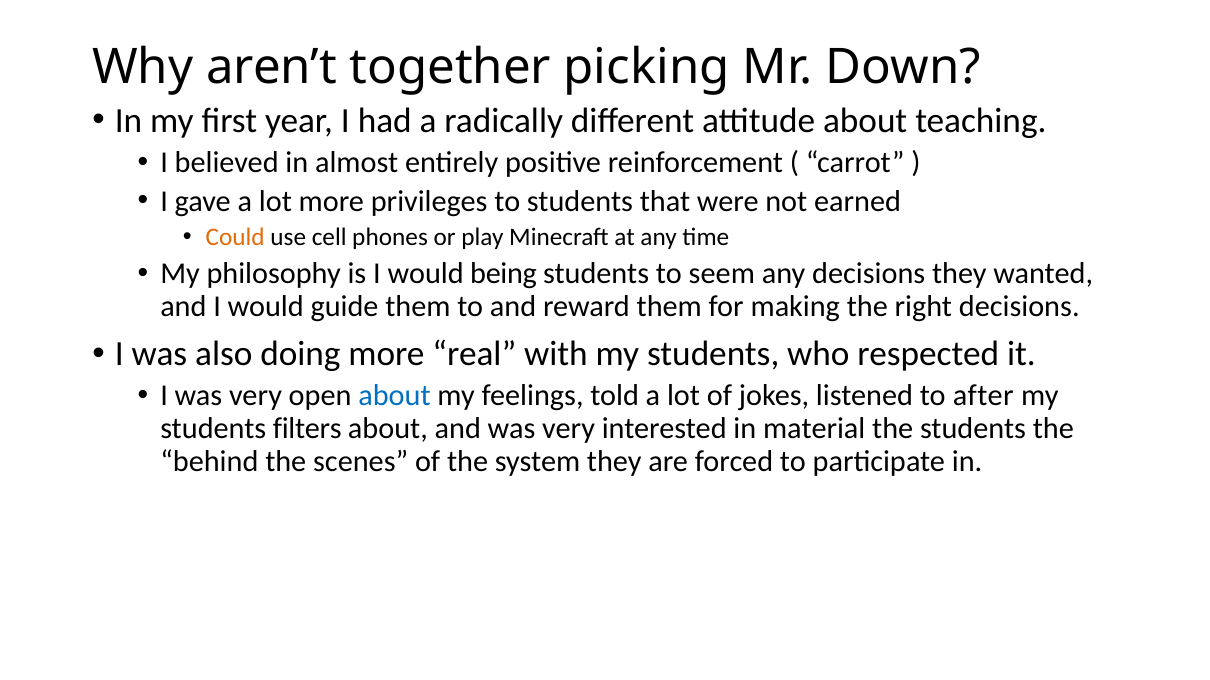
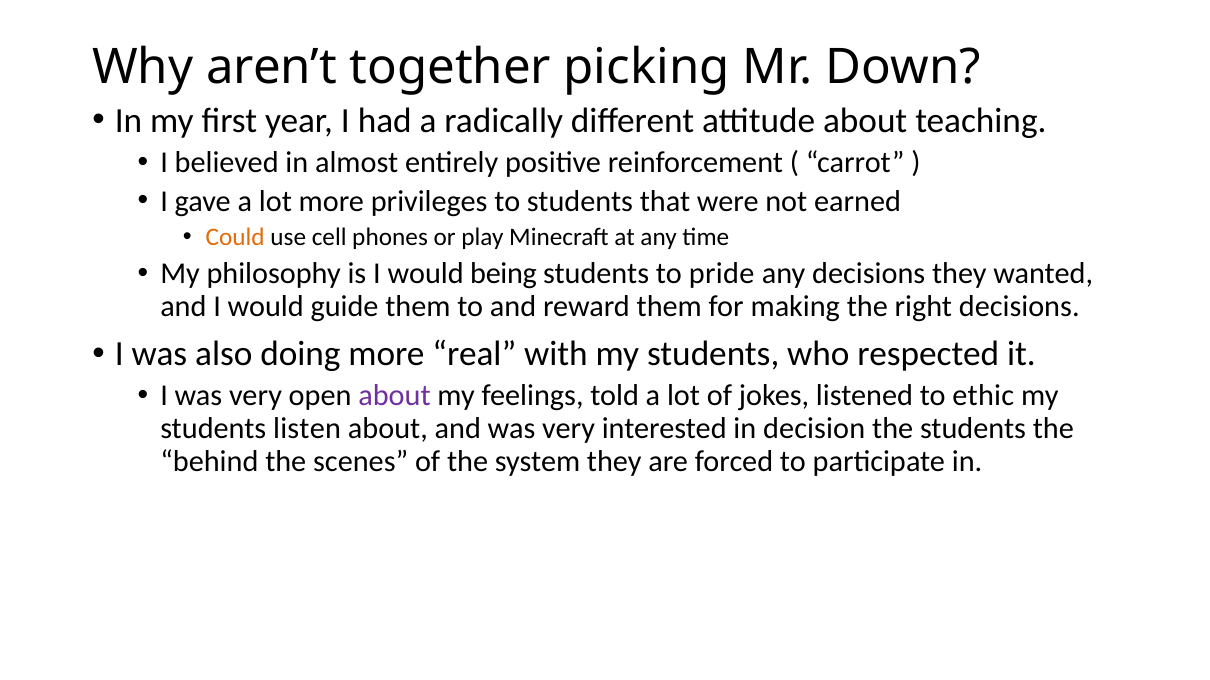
seem: seem -> pride
about at (394, 396) colour: blue -> purple
after: after -> ethic
filters: filters -> listen
material: material -> decision
